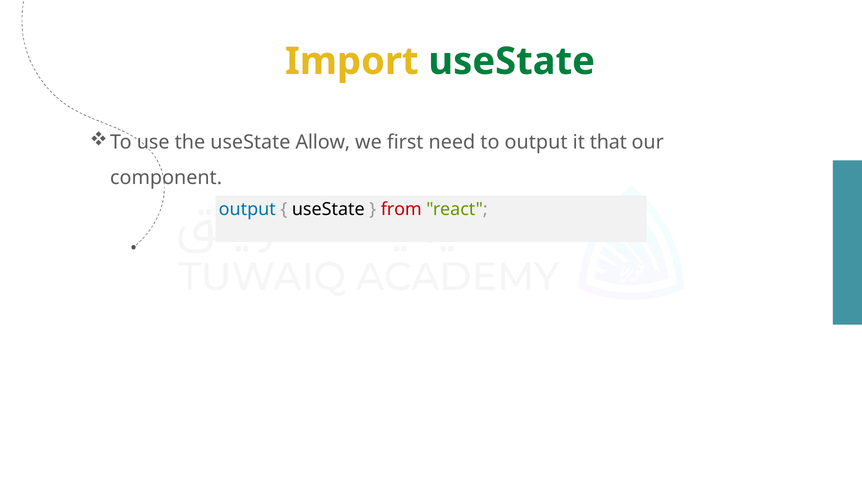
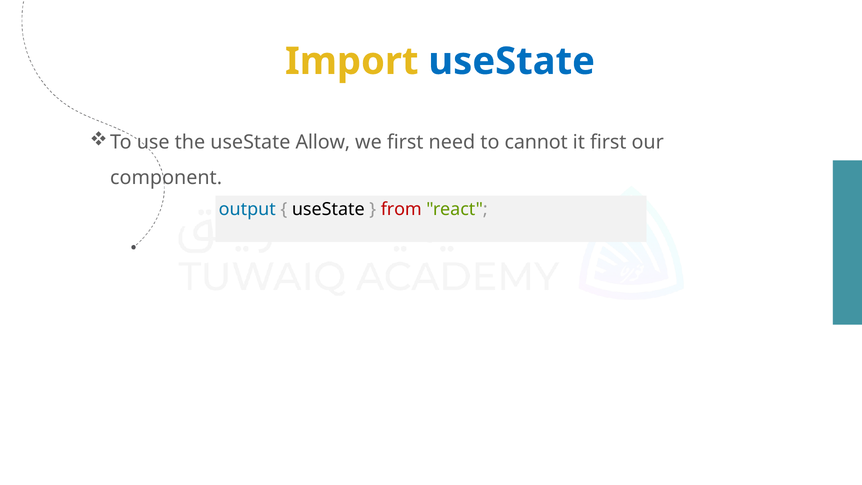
useState at (512, 61) colour: green -> blue
to output: output -> cannot
it that: that -> first
